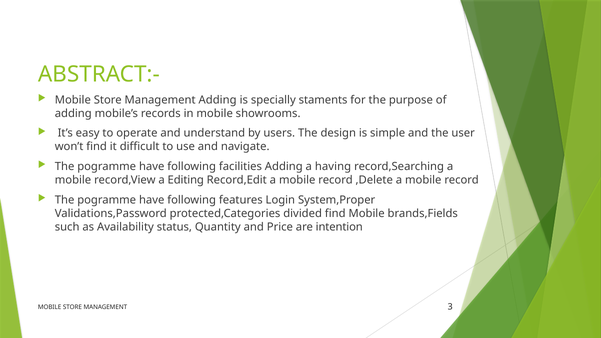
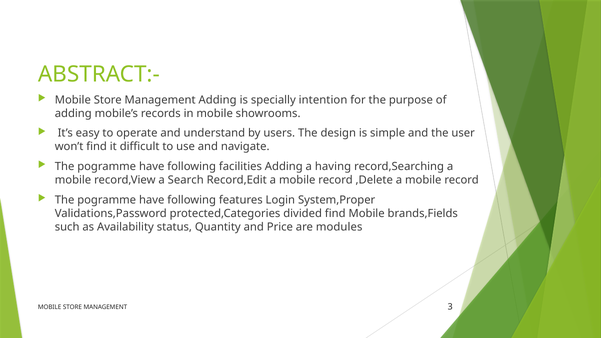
staments: staments -> intention
Editing: Editing -> Search
intention: intention -> modules
